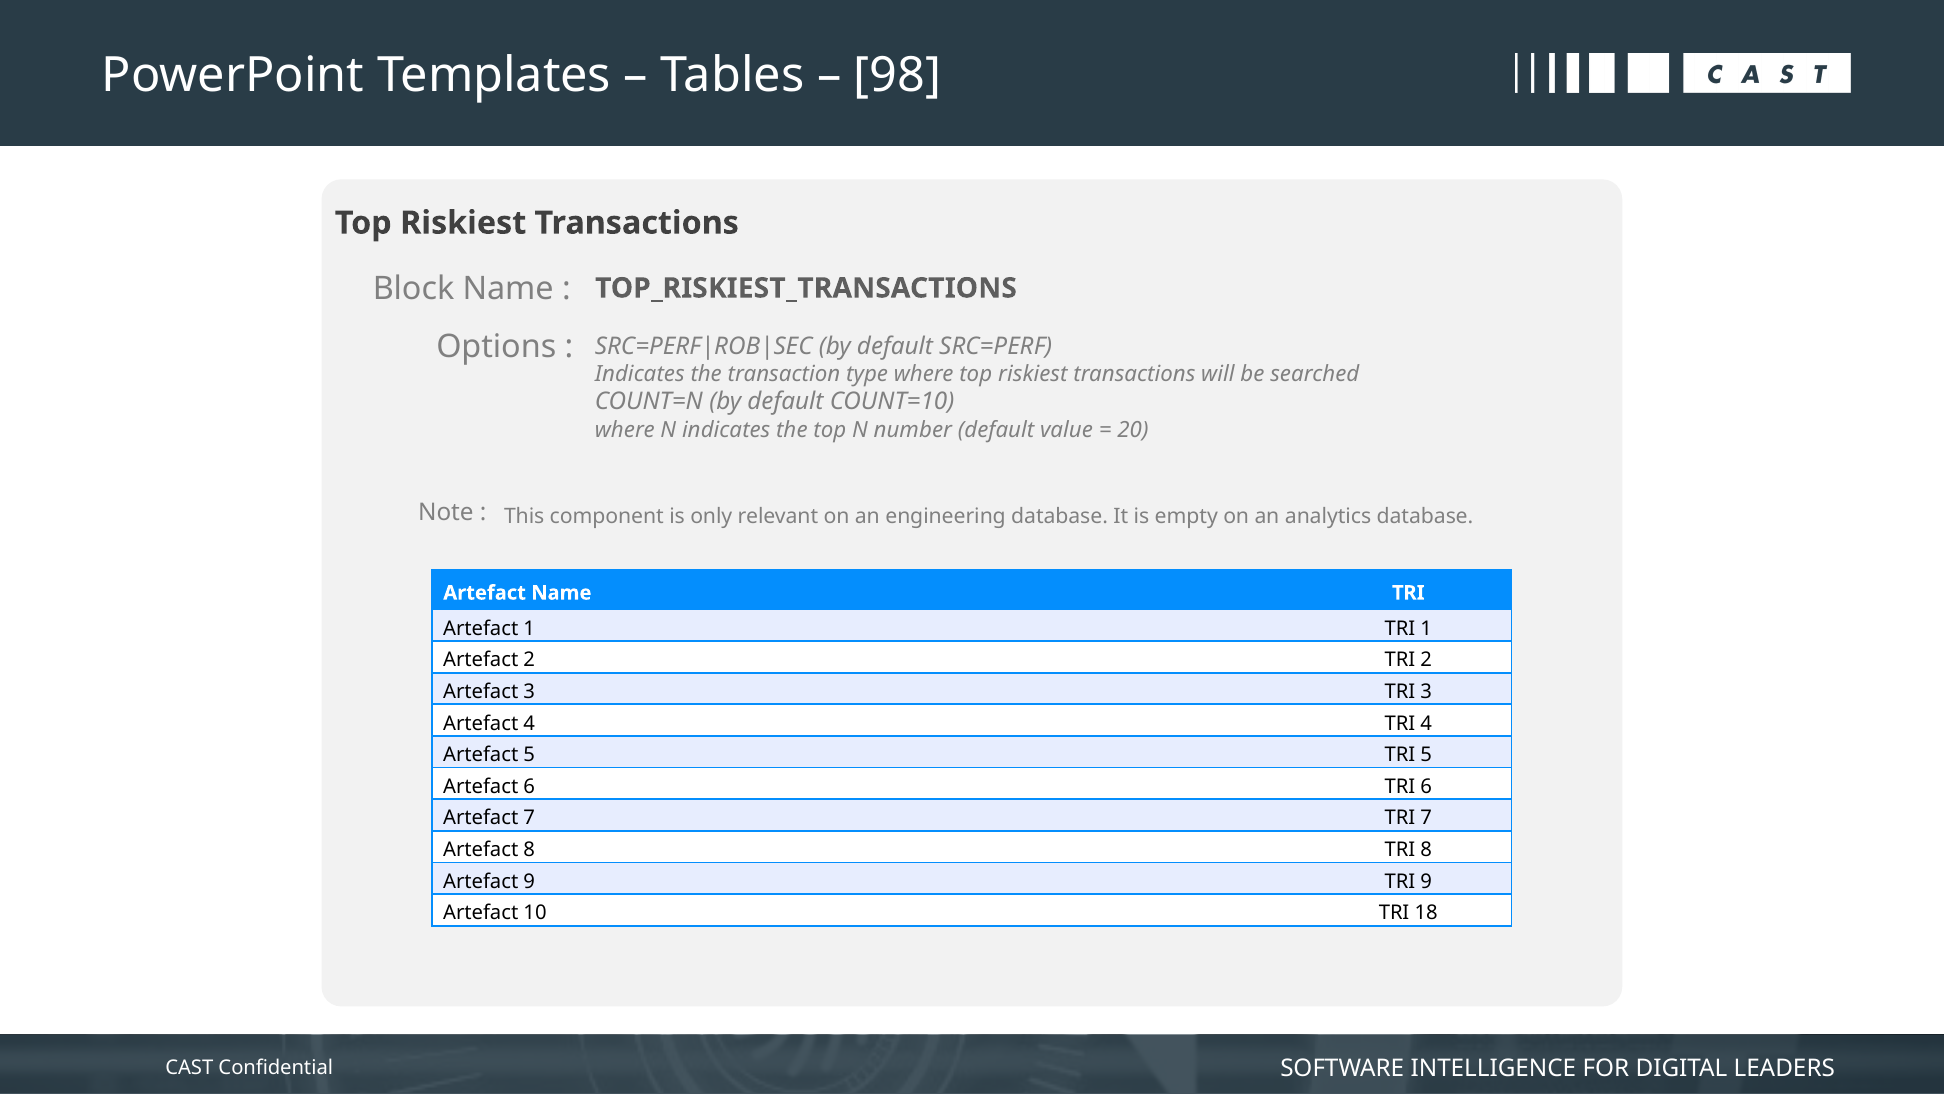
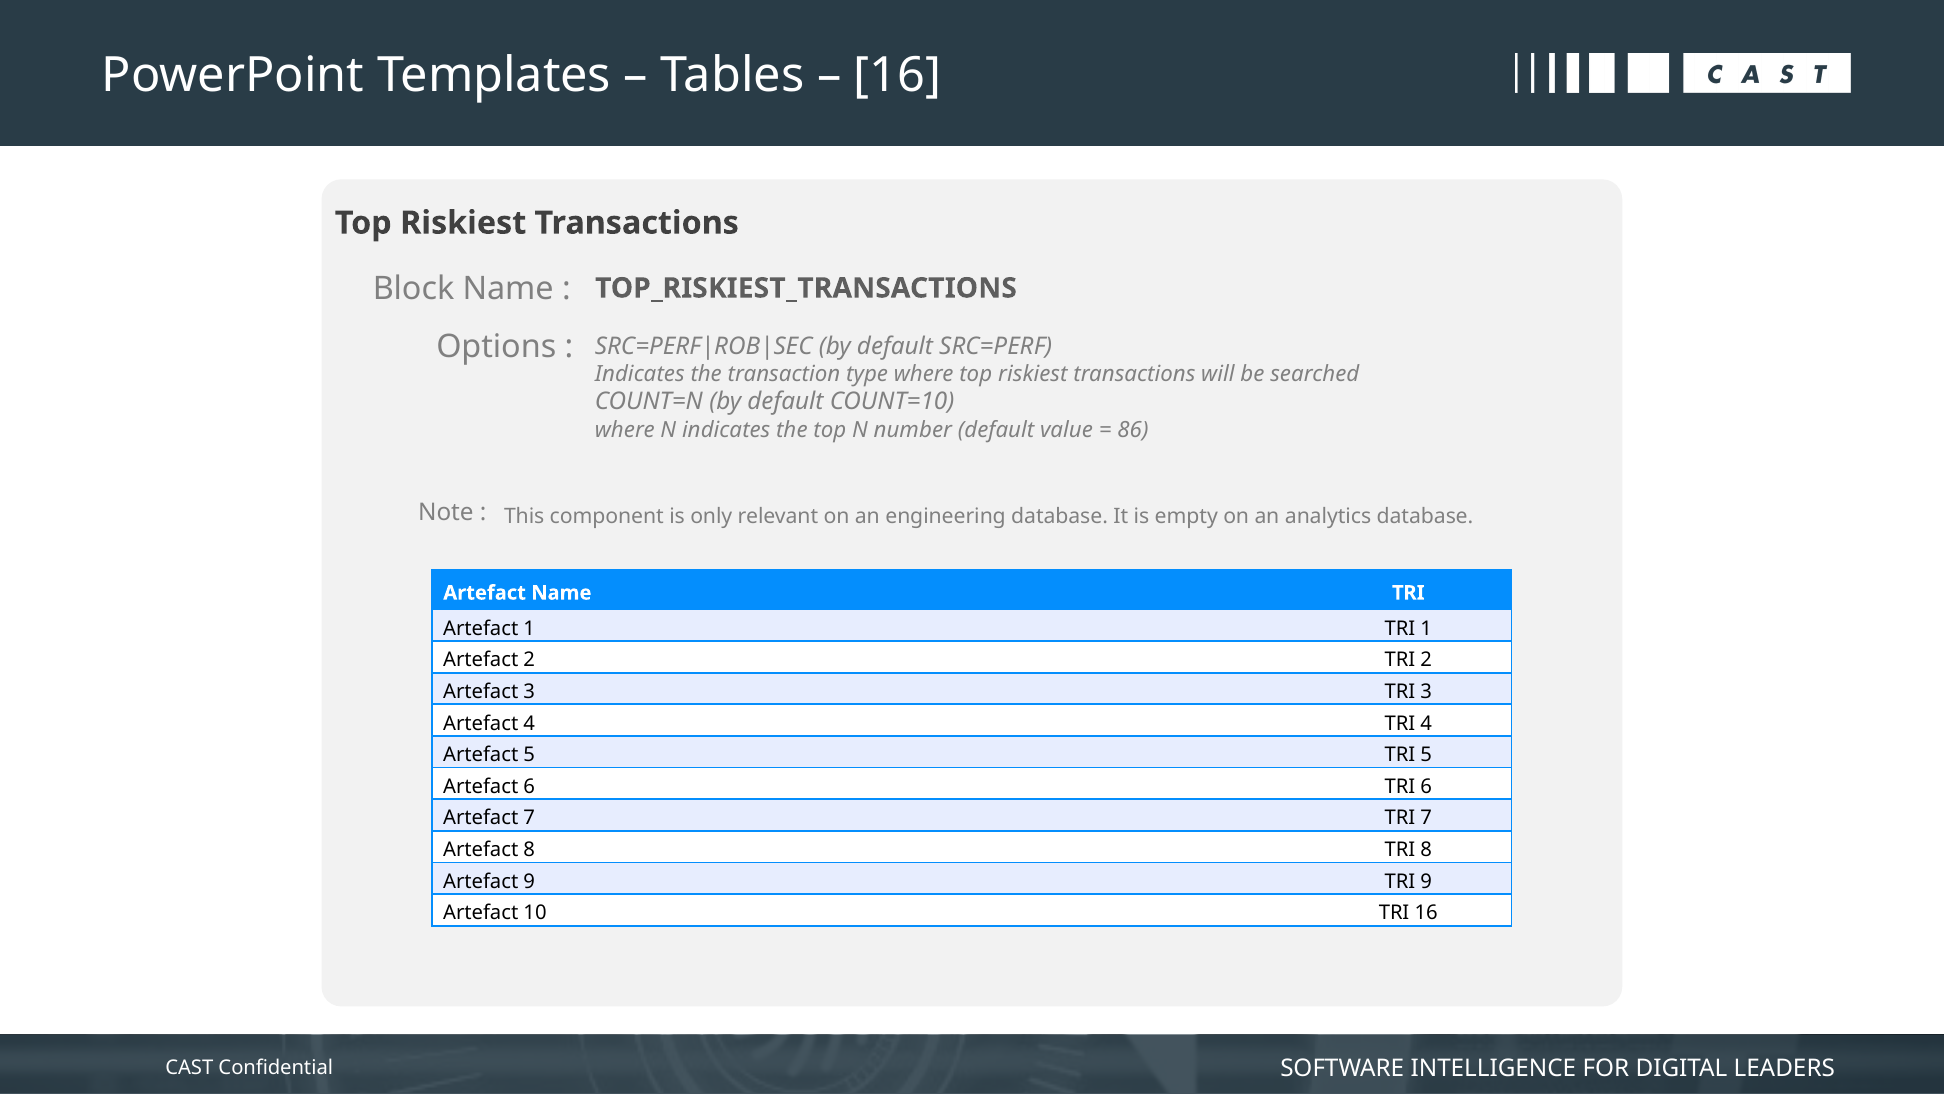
98 at (898, 76): 98 -> 16
20: 20 -> 86
TRI 18: 18 -> 16
